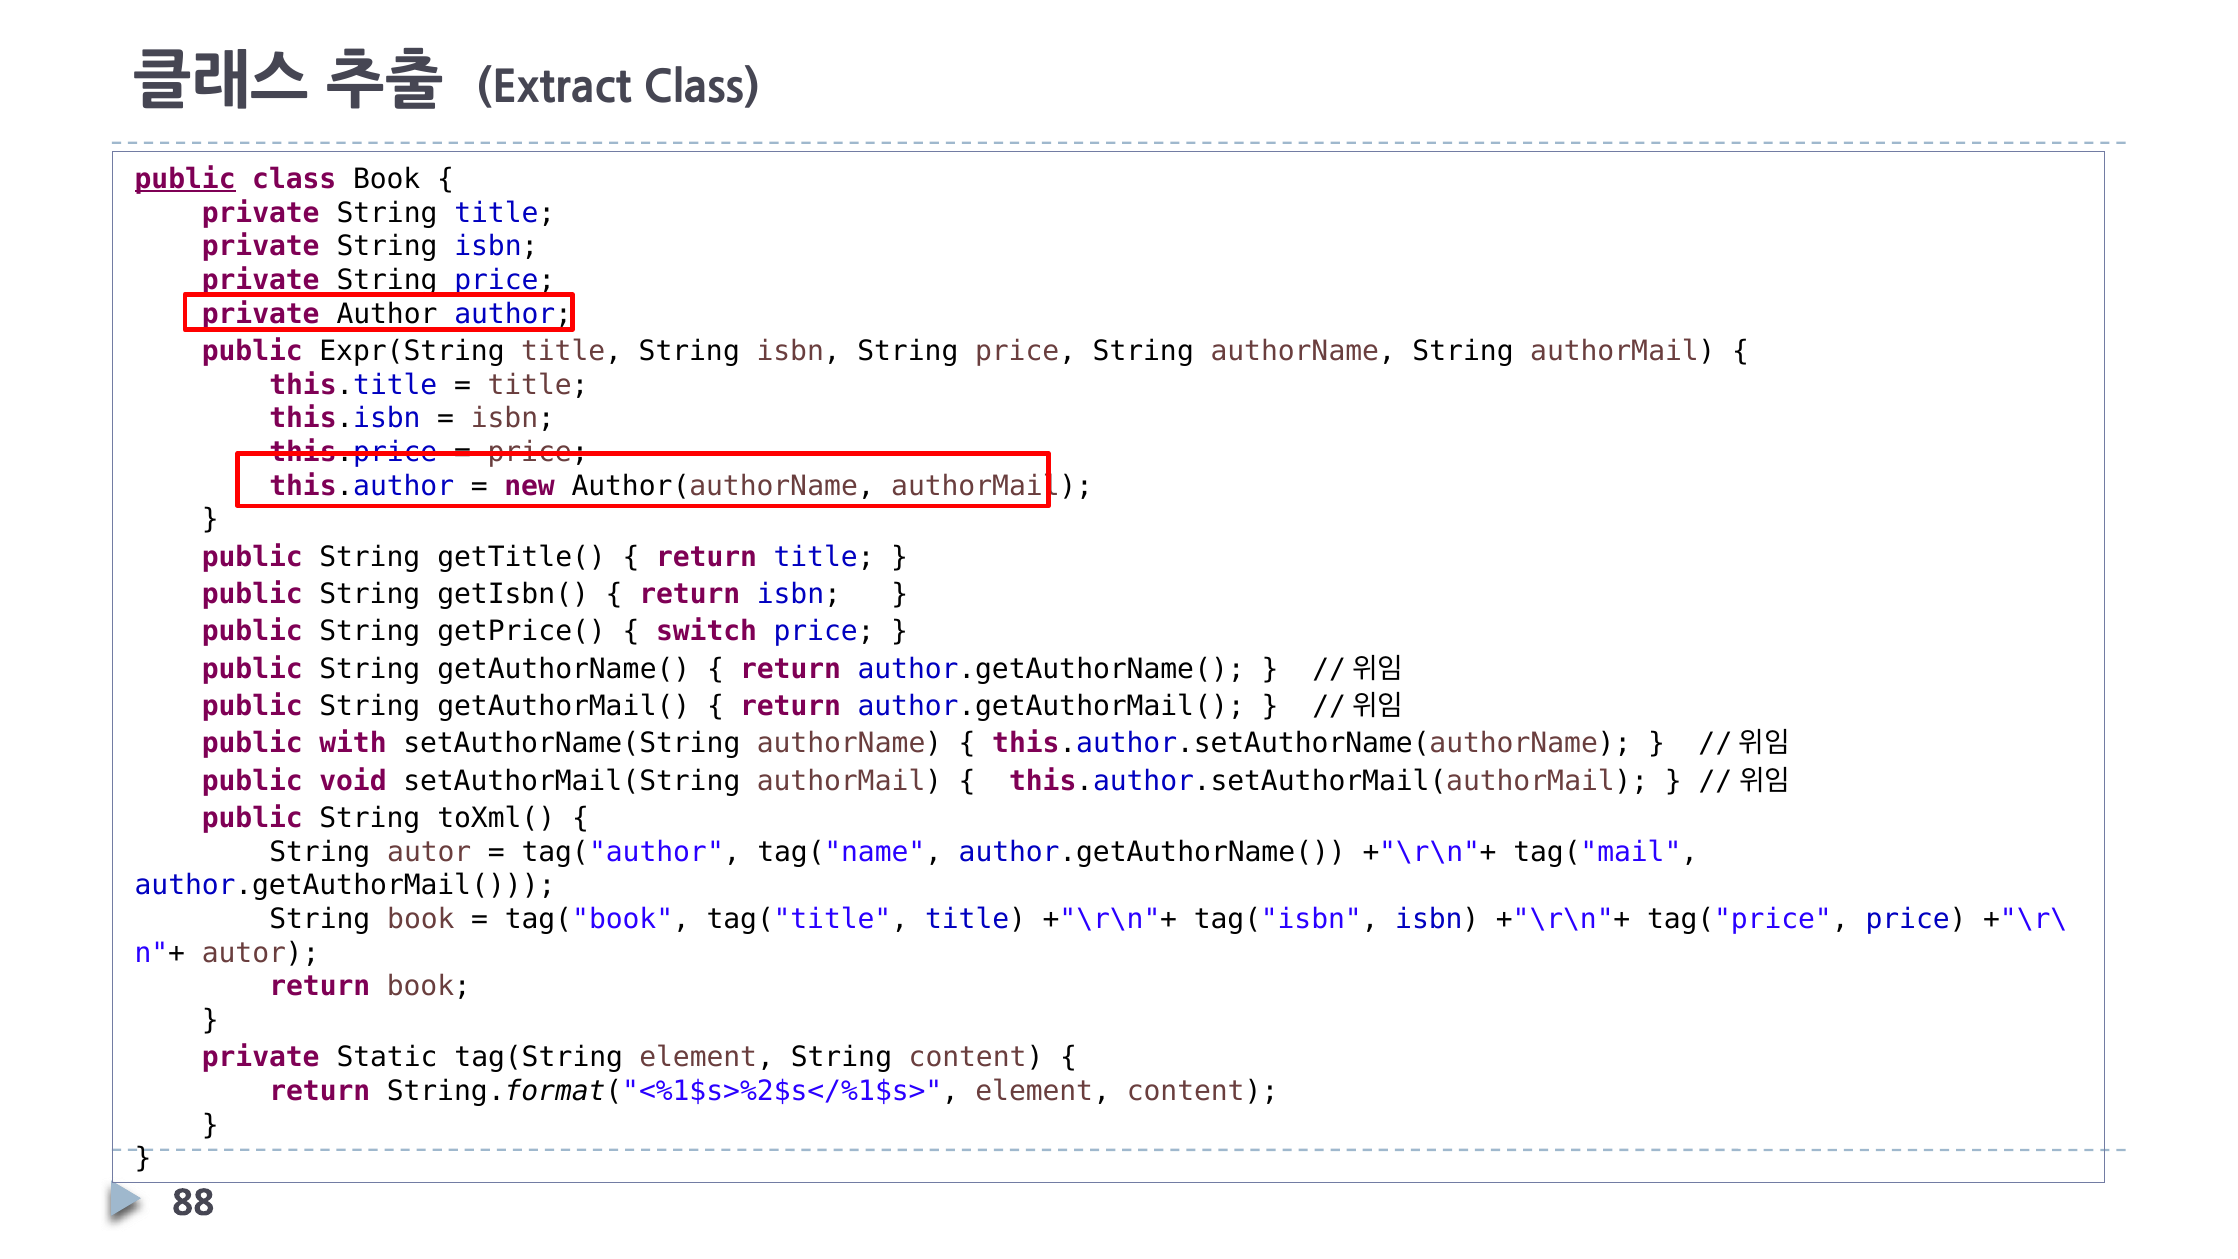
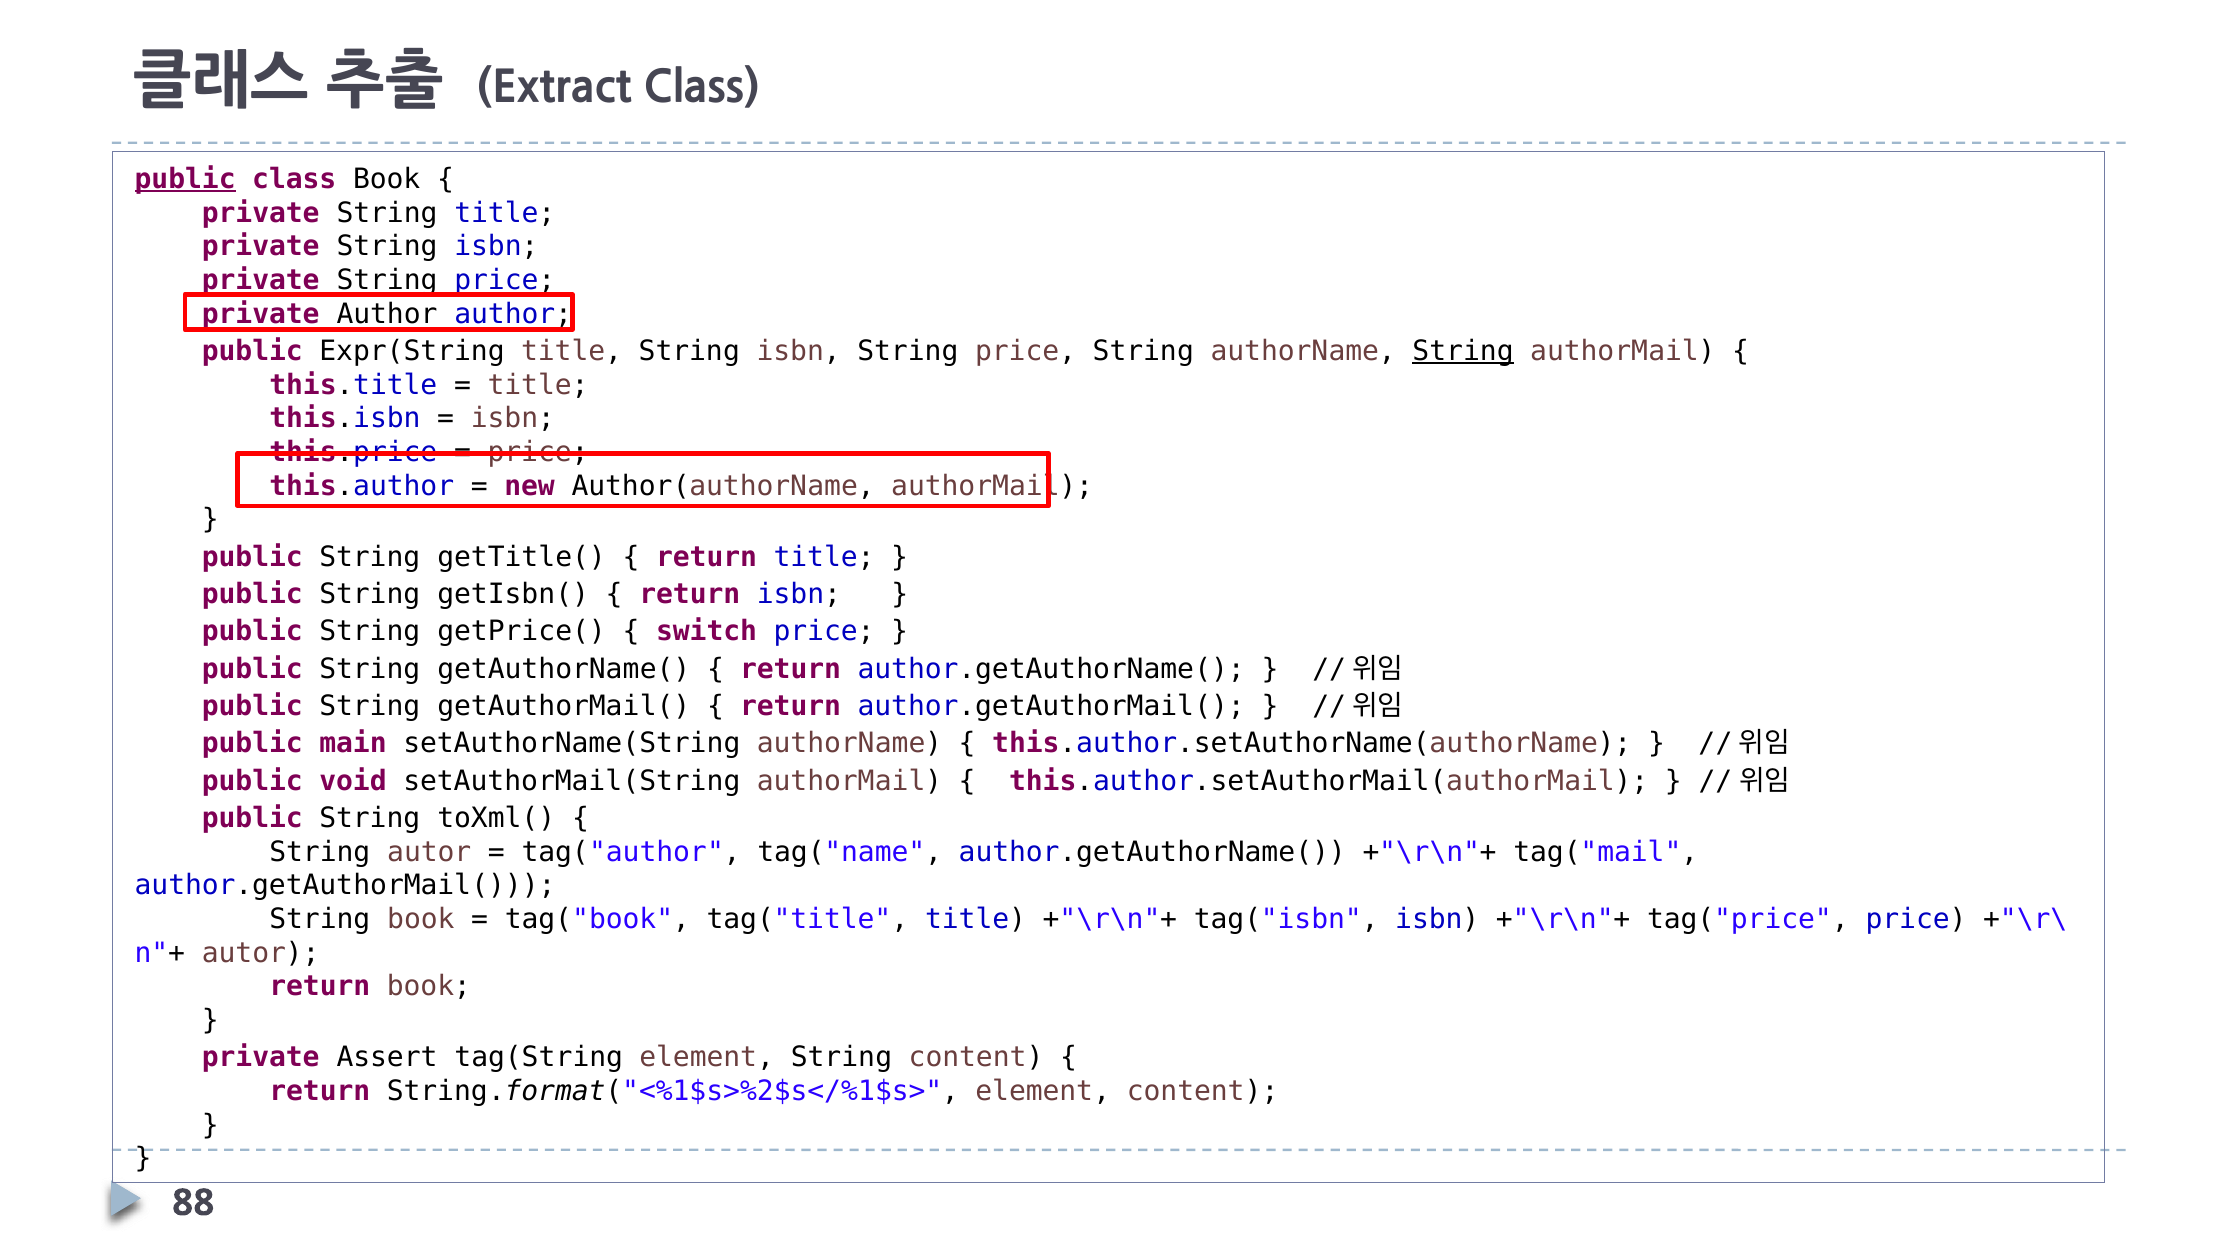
String at (1463, 351) underline: none -> present
with: with -> main
Static: Static -> Assert
